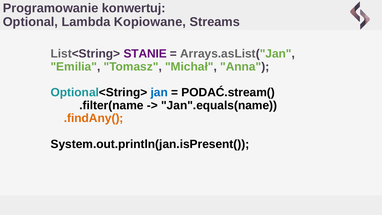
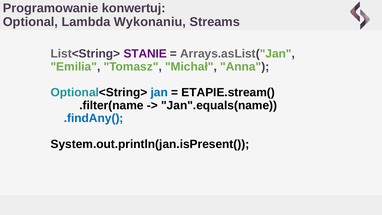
Kopiowane: Kopiowane -> Wykonaniu
PODAĆ.stream(: PODAĆ.stream( -> ETAPIE.stream(
.findAny( colour: orange -> blue
